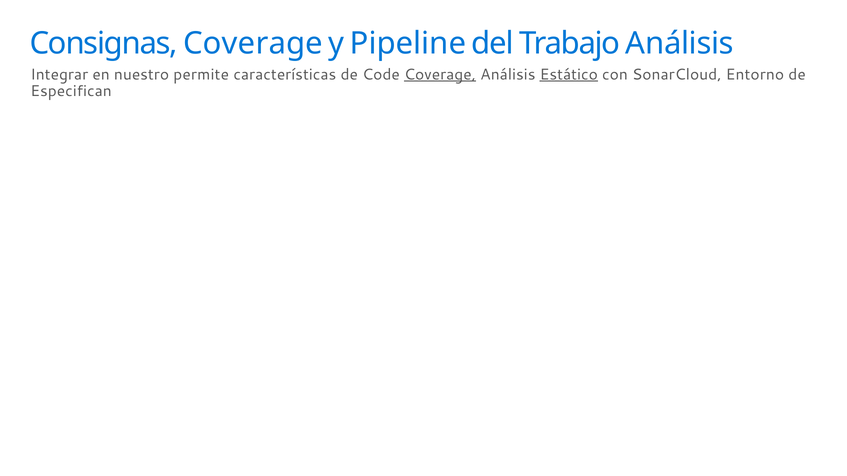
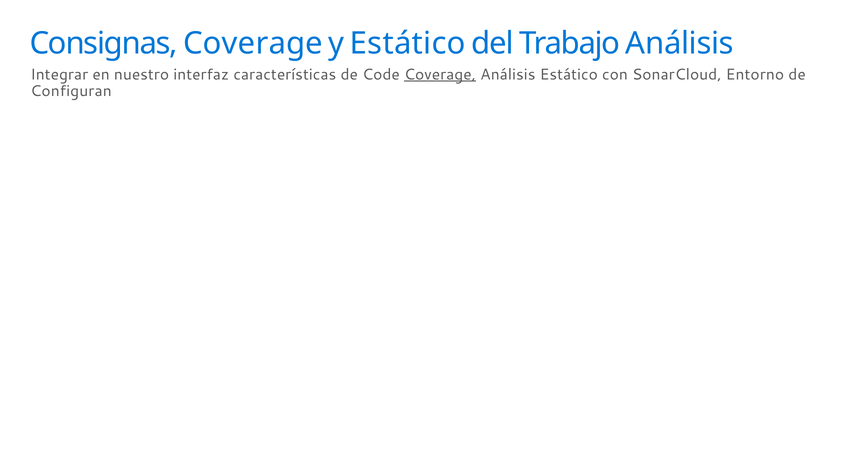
y Pipeline: Pipeline -> Estático
permite: permite -> interfaz
Estático at (569, 75) underline: present -> none
Especifican: Especifican -> Configuran
